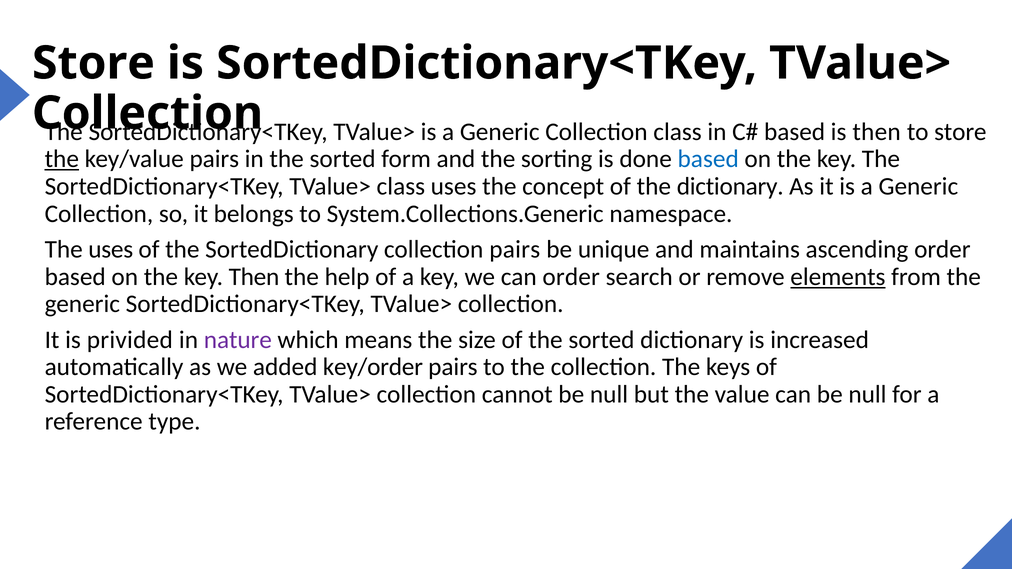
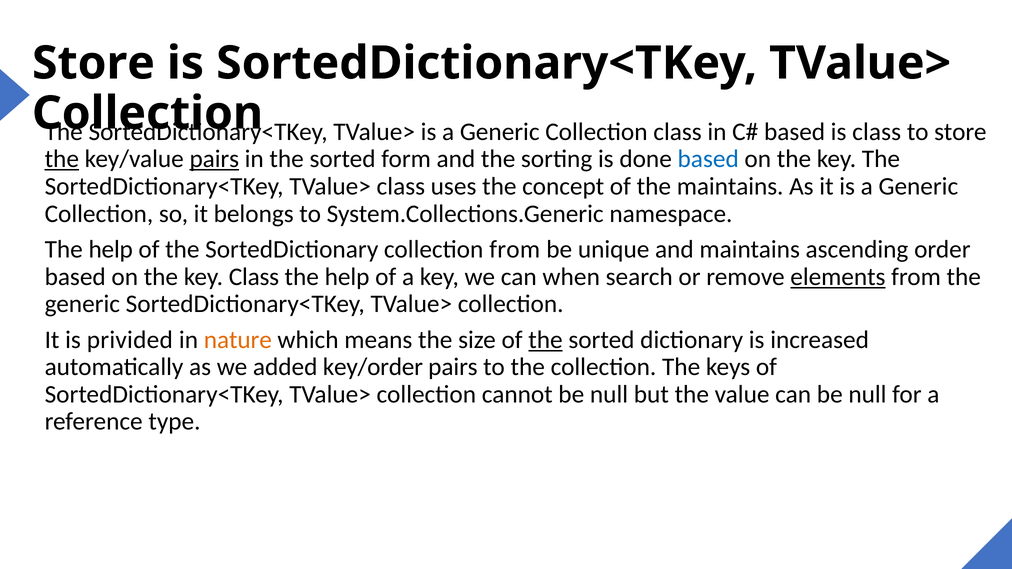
is then: then -> class
pairs at (214, 159) underline: none -> present
the dictionary: dictionary -> maintains
uses at (111, 249): uses -> help
collection pairs: pairs -> from
key Then: Then -> Class
can order: order -> when
nature colour: purple -> orange
the at (546, 340) underline: none -> present
